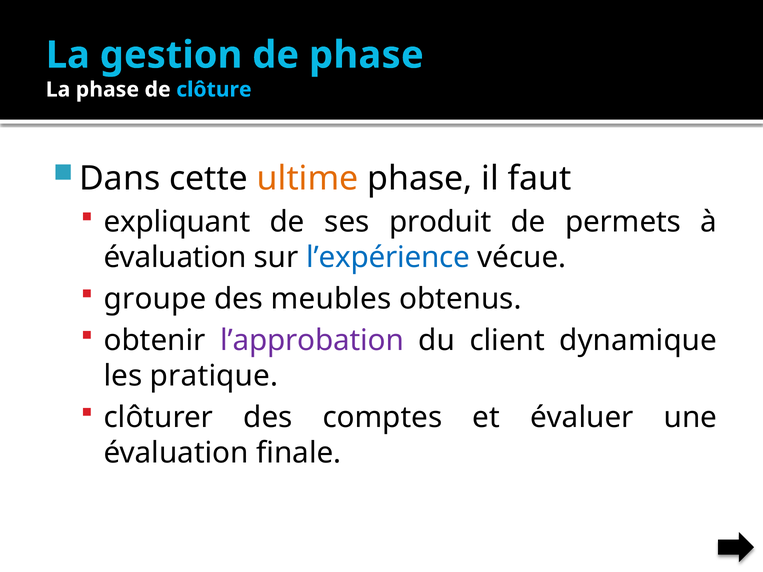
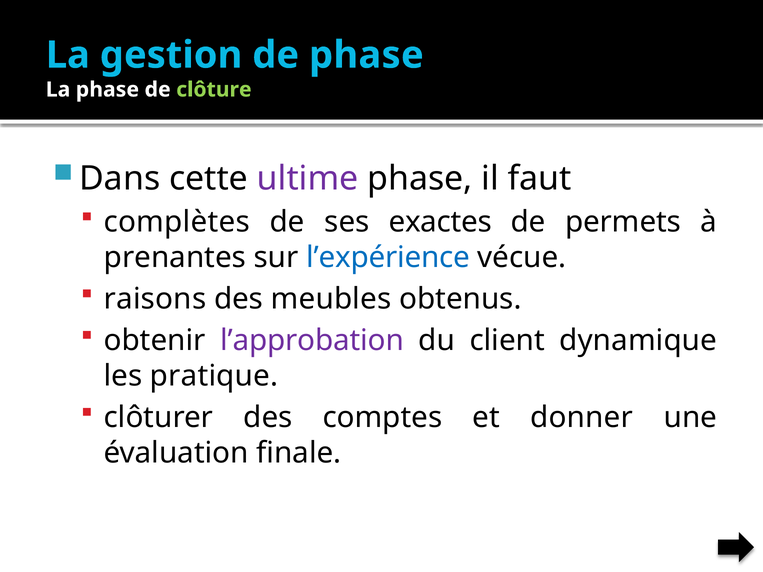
clôture colour: light blue -> light green
ultime colour: orange -> purple
expliquant: expliquant -> complètes
produit: produit -> exactes
évaluation at (175, 258): évaluation -> prenantes
groupe: groupe -> raisons
évaluer: évaluer -> donner
